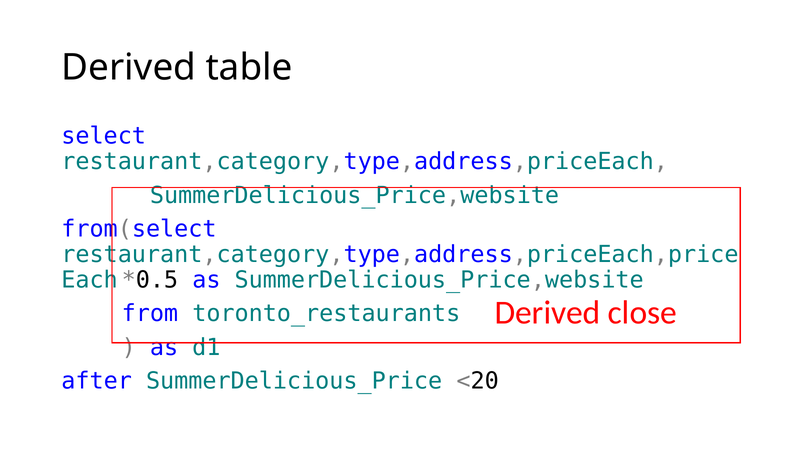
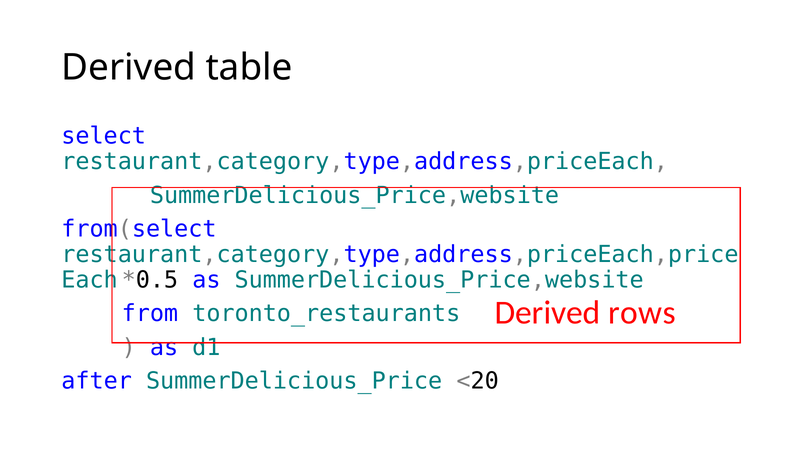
close: close -> rows
